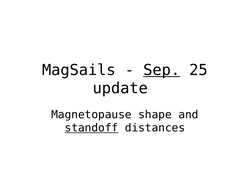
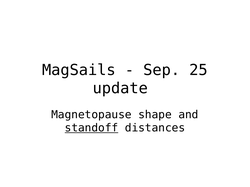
Sep underline: present -> none
